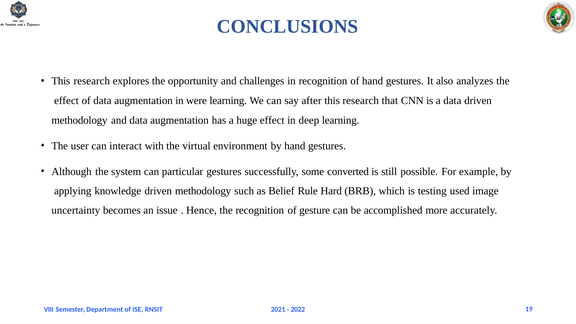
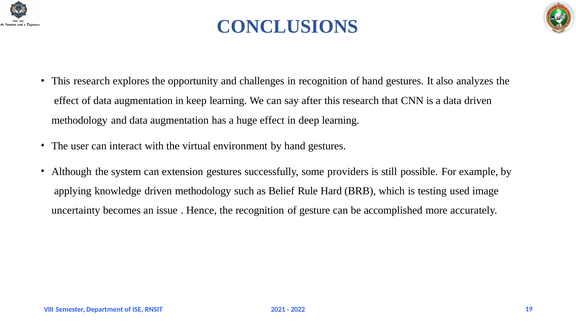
were: were -> keep
particular: particular -> extension
converted: converted -> providers
